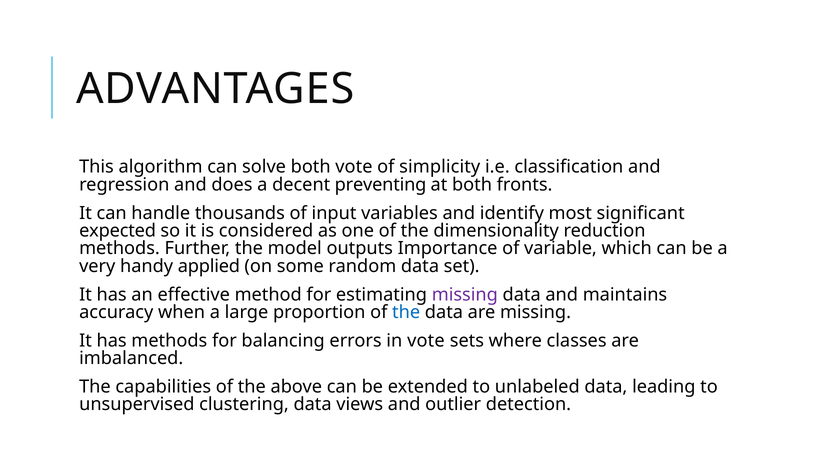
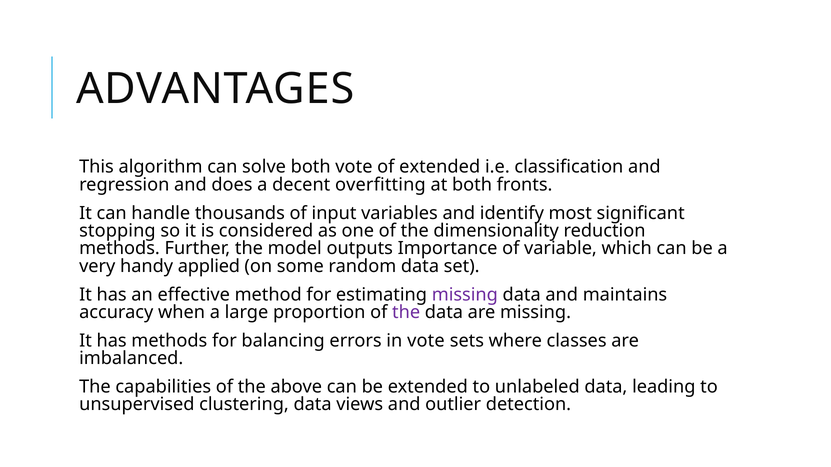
of simplicity: simplicity -> extended
preventing: preventing -> overfitting
expected: expected -> stopping
the at (406, 312) colour: blue -> purple
